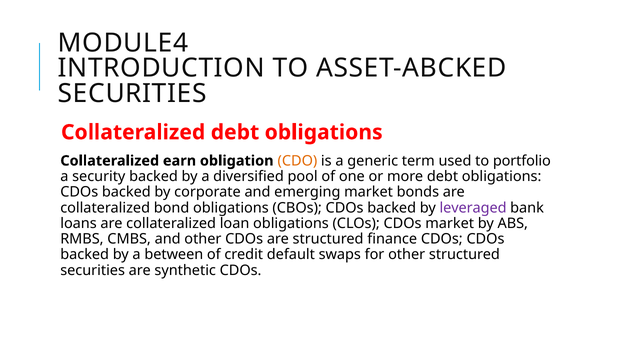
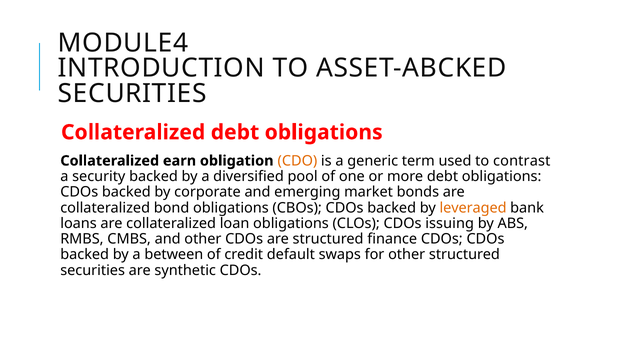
portfolio: portfolio -> contrast
leveraged colour: purple -> orange
CDOs market: market -> issuing
